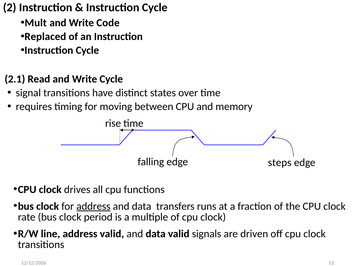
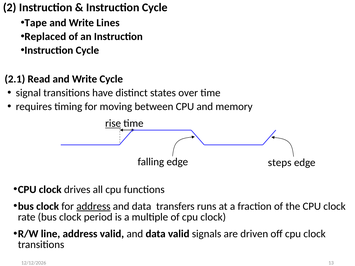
Mult: Mult -> Tape
Code: Code -> Lines
rise underline: none -> present
